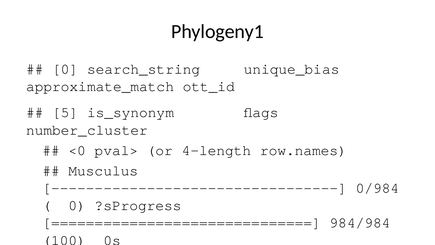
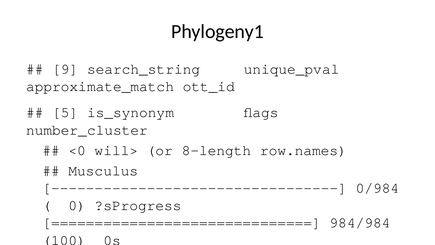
0 at (65, 69): 0 -> 9
unique_bias: unique_bias -> unique_pval
pval>: pval> -> will>
4-length: 4-length -> 8-length
